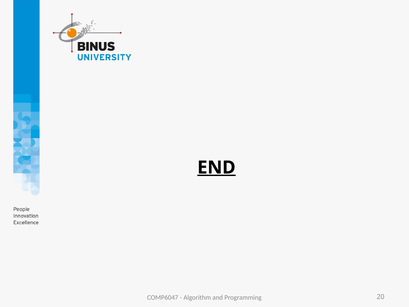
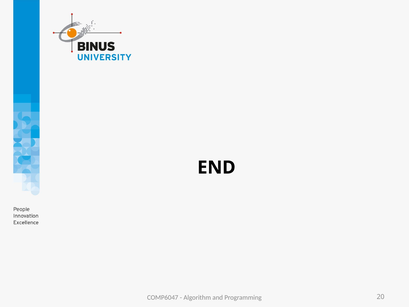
END underline: present -> none
